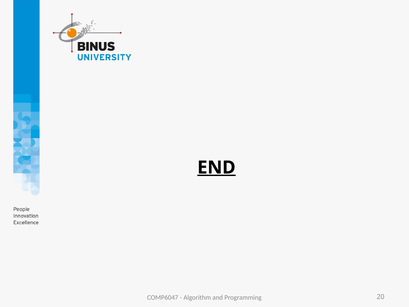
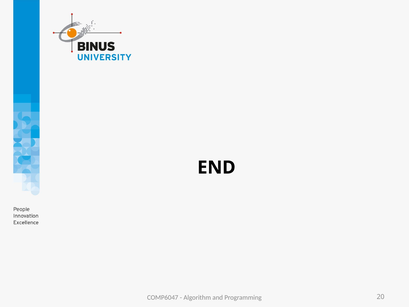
END underline: present -> none
